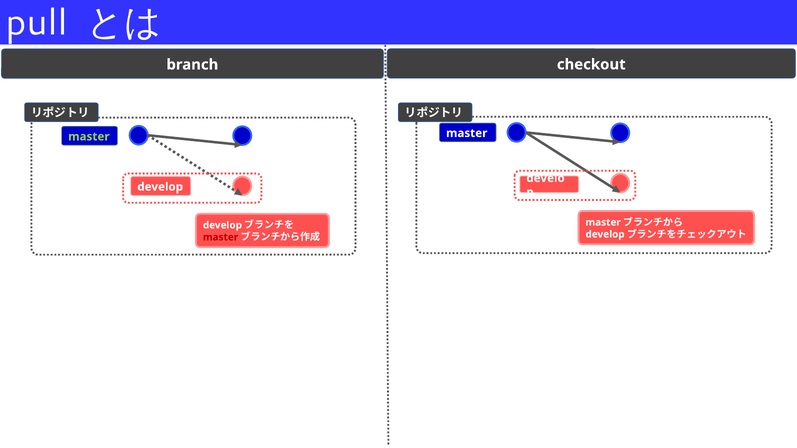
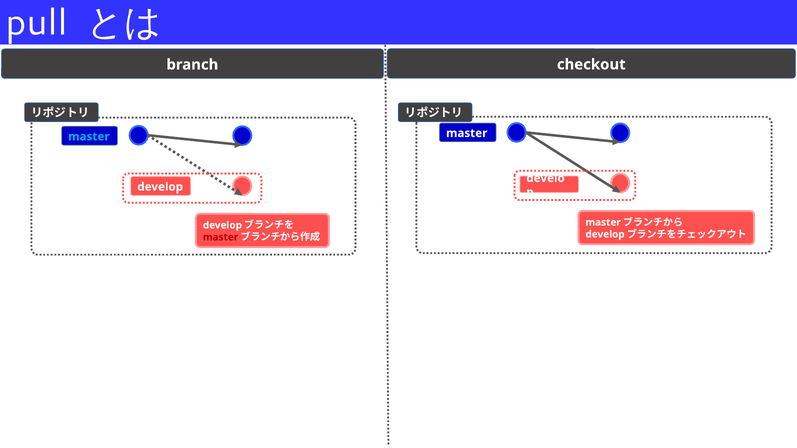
master at (89, 137) colour: light green -> light blue
